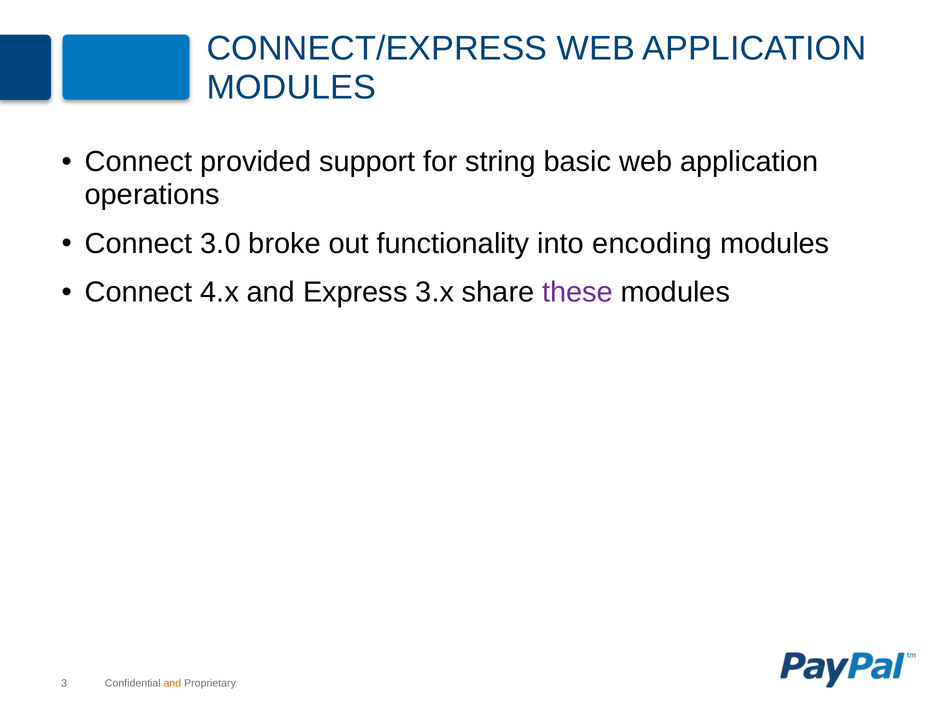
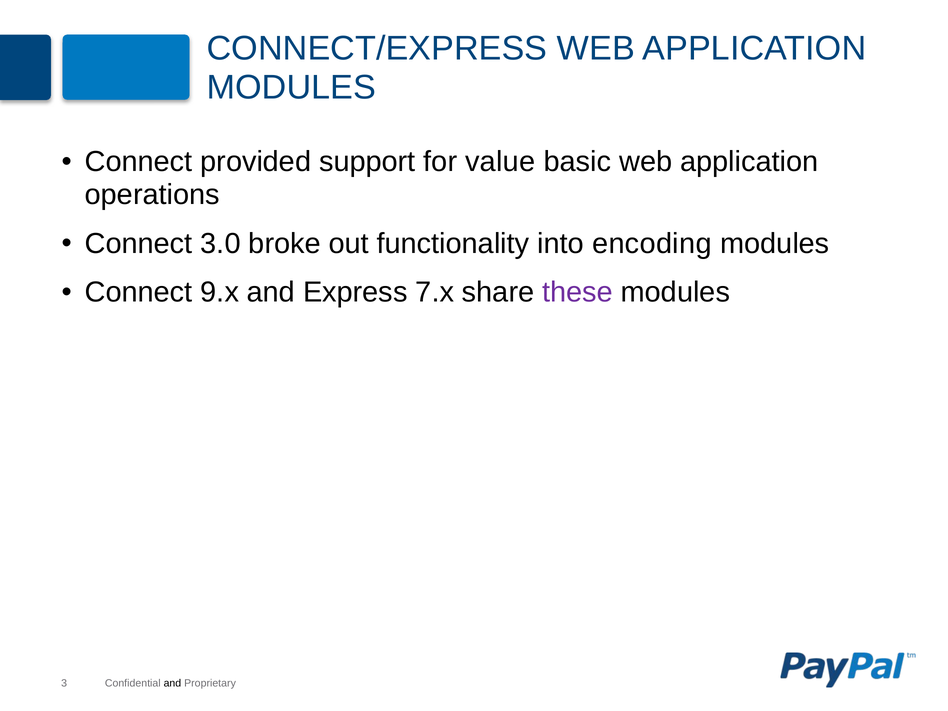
string: string -> value
4.x: 4.x -> 9.x
3.x: 3.x -> 7.x
and at (172, 683) colour: orange -> black
